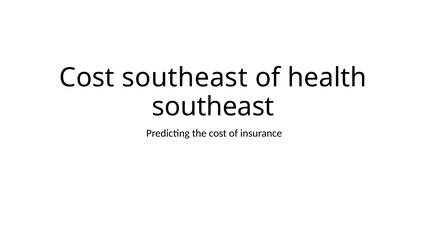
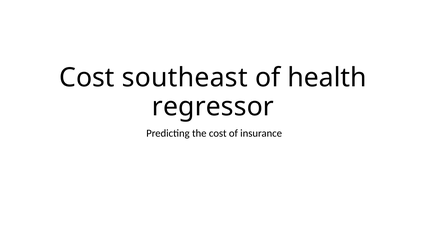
southeast at (213, 106): southeast -> regressor
